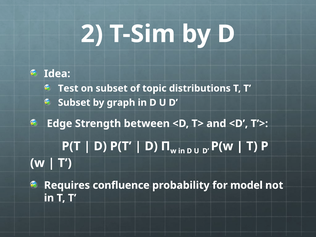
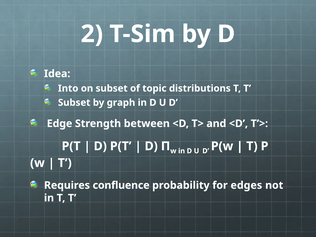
Test: Test -> Into
model: model -> edges
